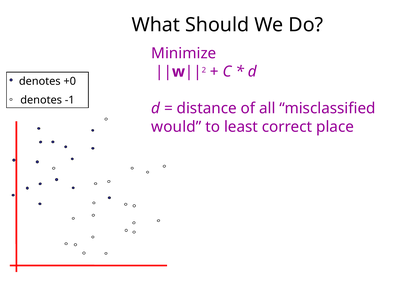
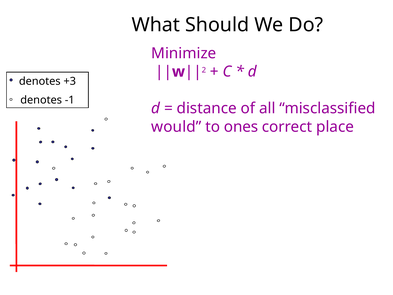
+0: +0 -> +3
least: least -> ones
